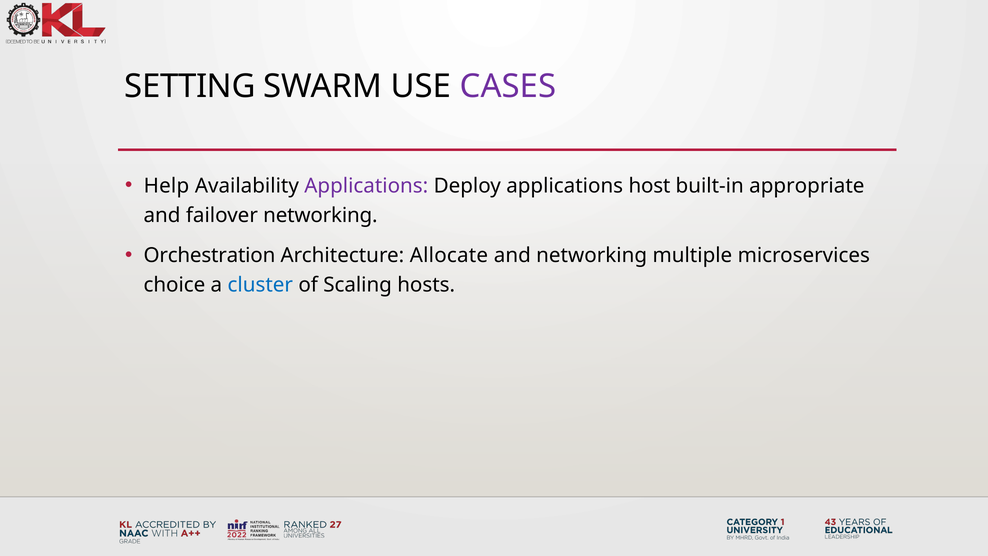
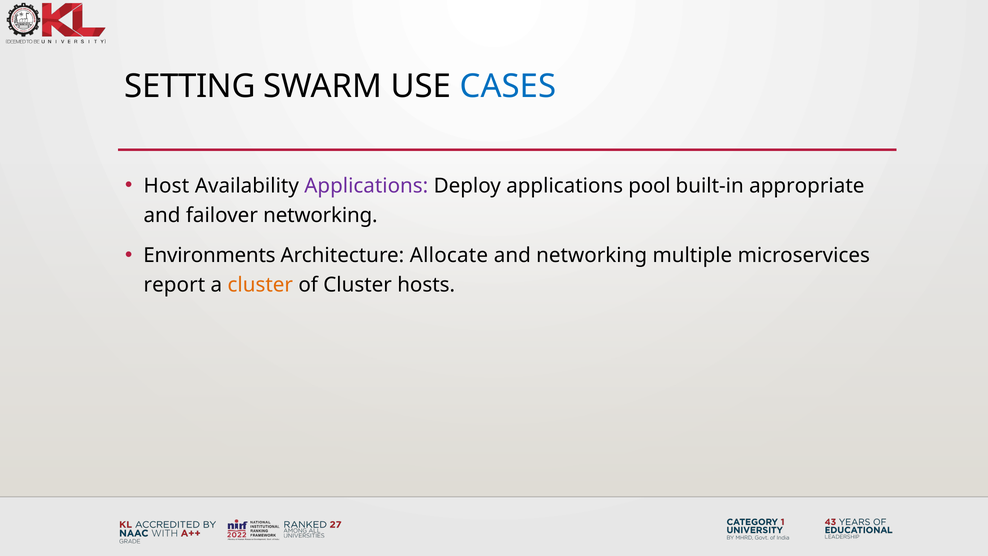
CASES colour: purple -> blue
Help: Help -> Host
host: host -> pool
Orchestration: Orchestration -> Environments
choice: choice -> report
cluster at (260, 285) colour: blue -> orange
of Scaling: Scaling -> Cluster
